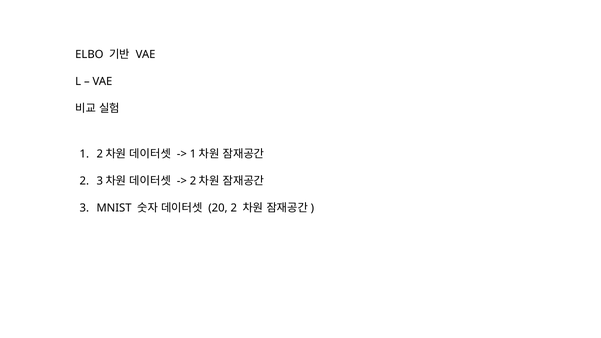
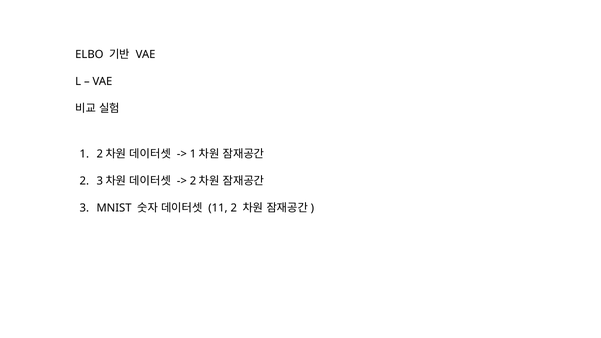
20: 20 -> 11
